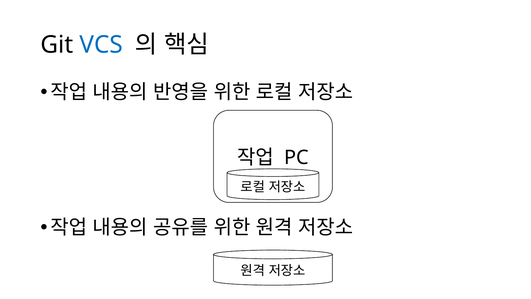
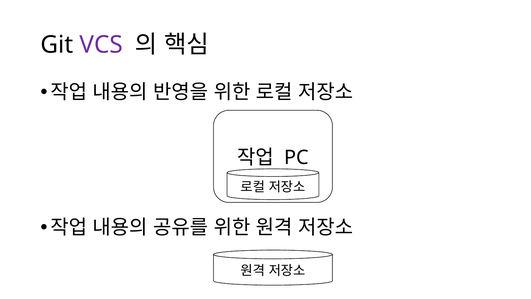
VCS colour: blue -> purple
